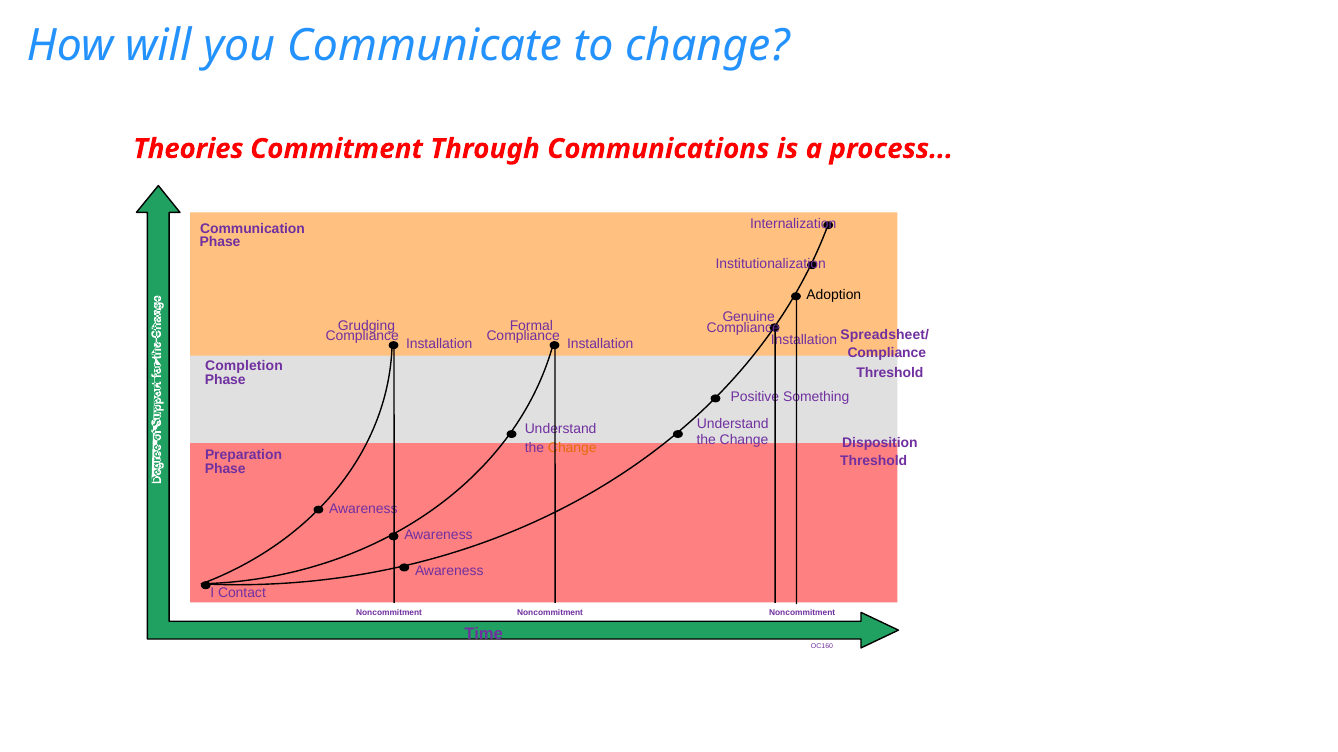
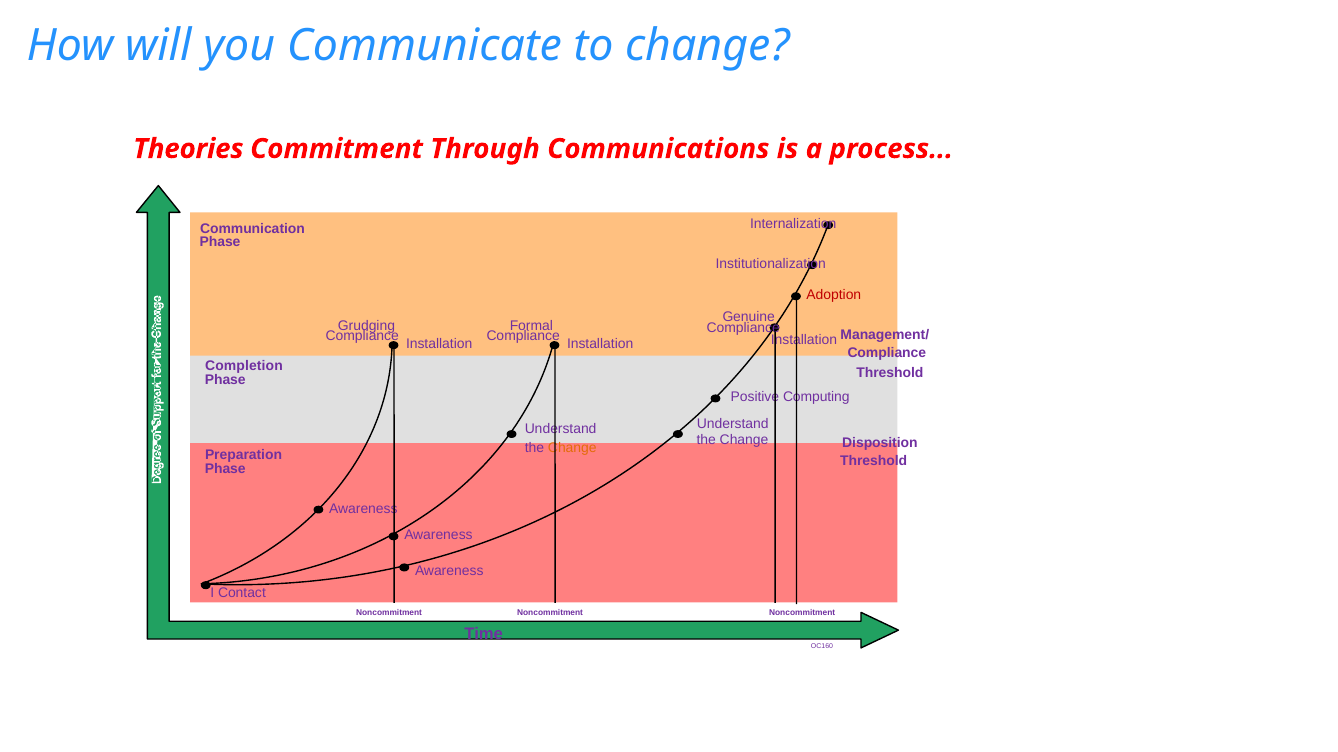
Adoption colour: black -> red
Spreadsheet/: Spreadsheet/ -> Management/
Something: Something -> Computing
